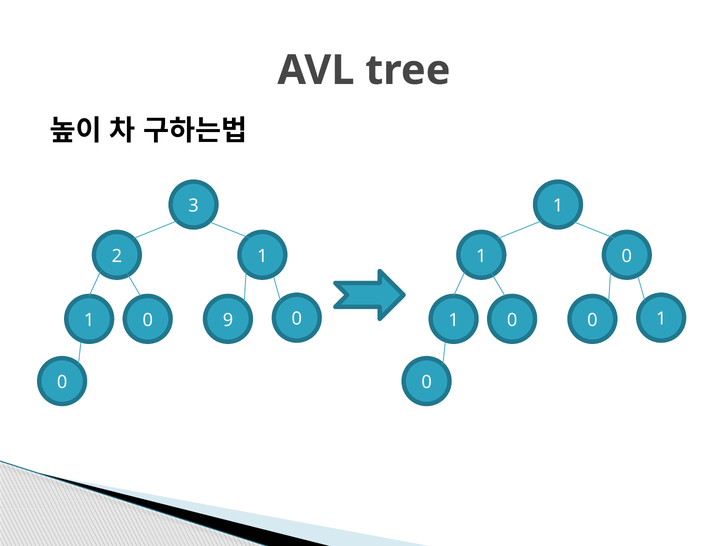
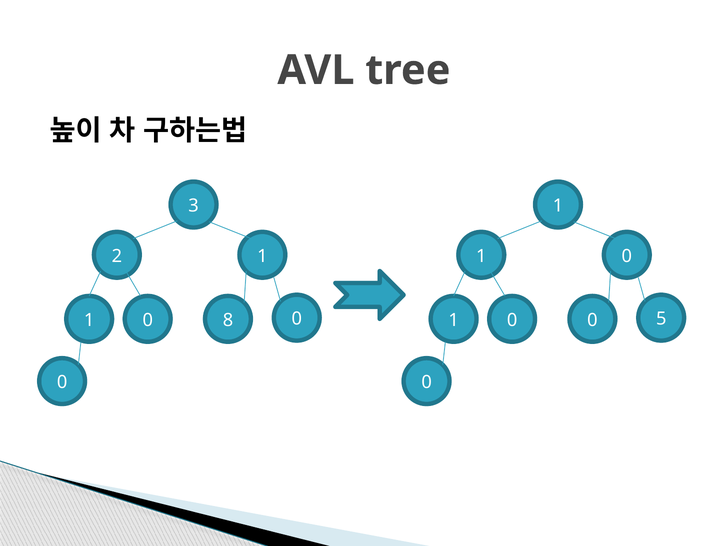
9: 9 -> 8
1 at (661, 319): 1 -> 5
